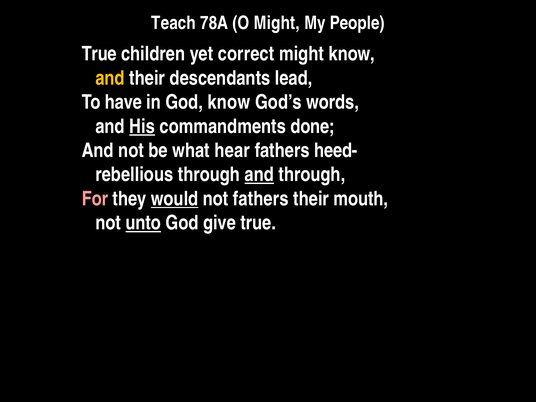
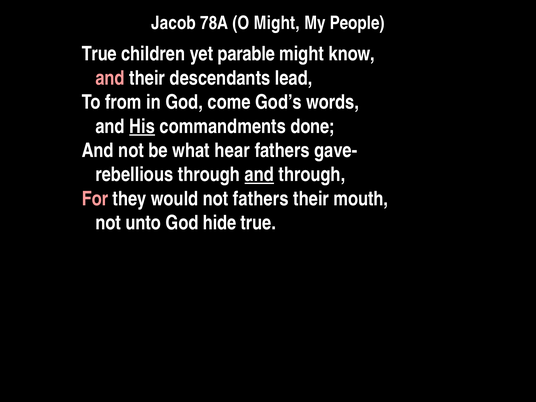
Teach: Teach -> Jacob
correct: correct -> parable
and at (110, 78) colour: yellow -> pink
have: have -> from
God know: know -> come
heed-: heed- -> gave-
would underline: present -> none
unto underline: present -> none
give: give -> hide
